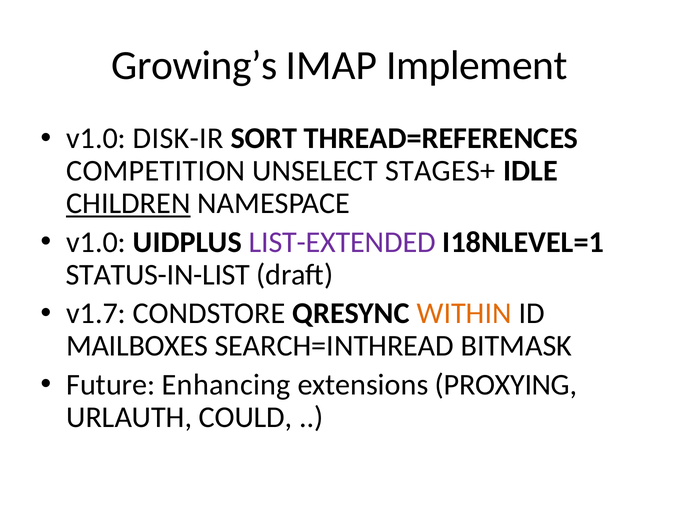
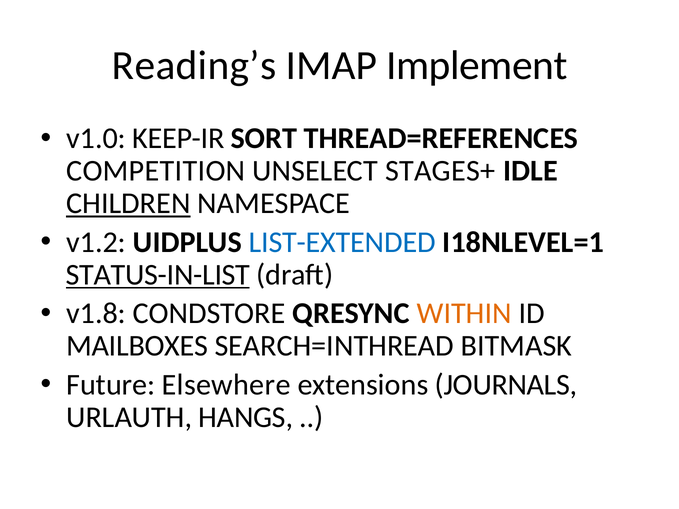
Growing’s: Growing’s -> Reading’s
DISK-IR: DISK-IR -> KEEP-IR
v1.0 at (96, 242): v1.0 -> v1.2
LIST-EXTENDED colour: purple -> blue
STATUS-IN-LIST underline: none -> present
v1.7: v1.7 -> v1.8
Enhancing: Enhancing -> Elsewhere
PROXYING: PROXYING -> JOURNALS
COULD: COULD -> HANGS
